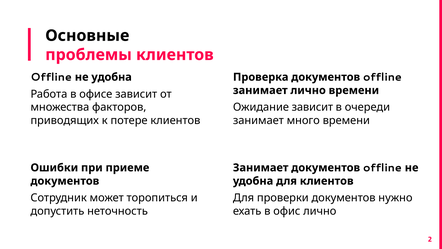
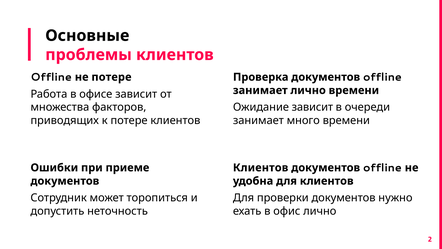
удобна at (112, 77): удобна -> потере
Занимает at (261, 167): Занимает -> Клиентов
